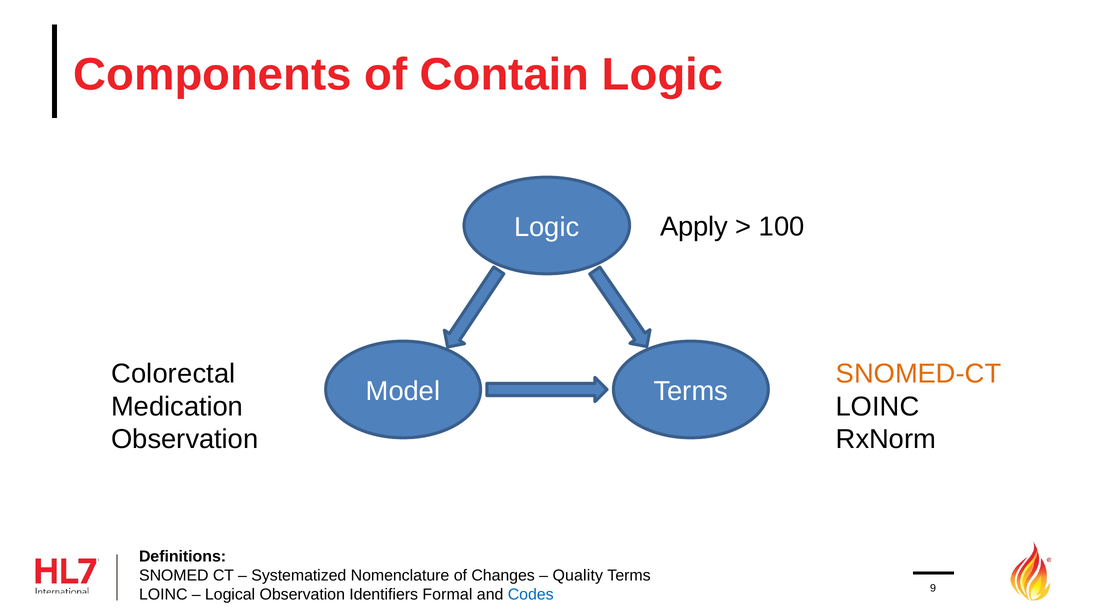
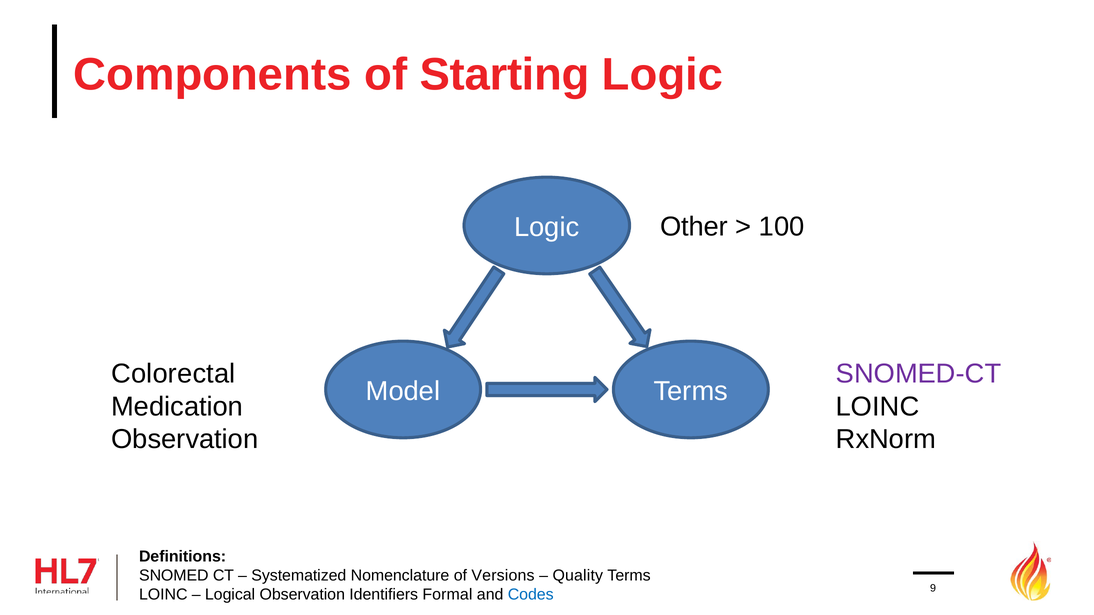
Contain: Contain -> Starting
Apply: Apply -> Other
SNOMED-CT colour: orange -> purple
Changes: Changes -> Versions
